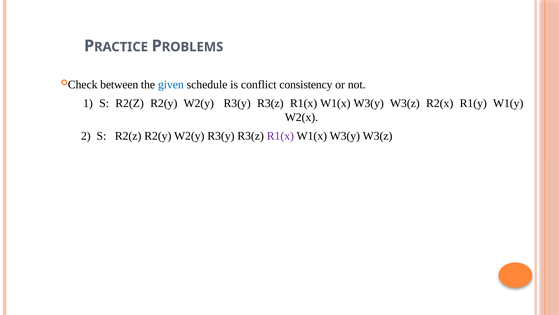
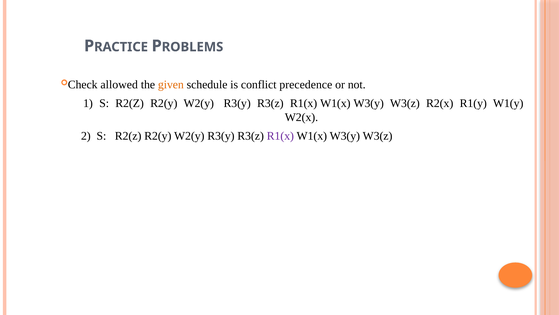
between: between -> allowed
given colour: blue -> orange
consistency: consistency -> precedence
